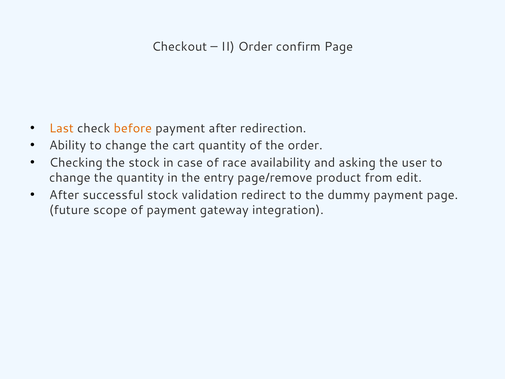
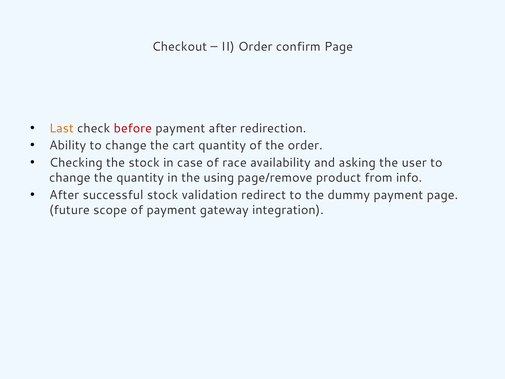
before colour: orange -> red
entry: entry -> using
edit: edit -> info
